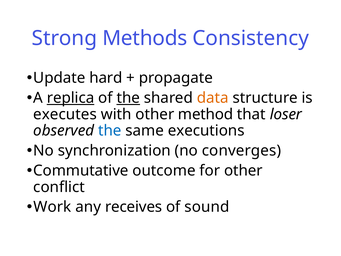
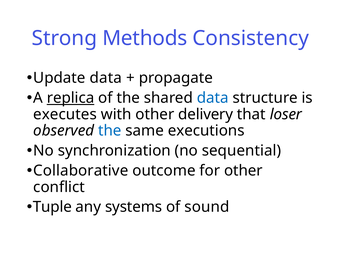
Update hard: hard -> data
the at (128, 98) underline: present -> none
data at (213, 98) colour: orange -> blue
method: method -> delivery
converges: converges -> sequential
Commutative: Commutative -> Collaborative
Work: Work -> Tuple
receives: receives -> systems
